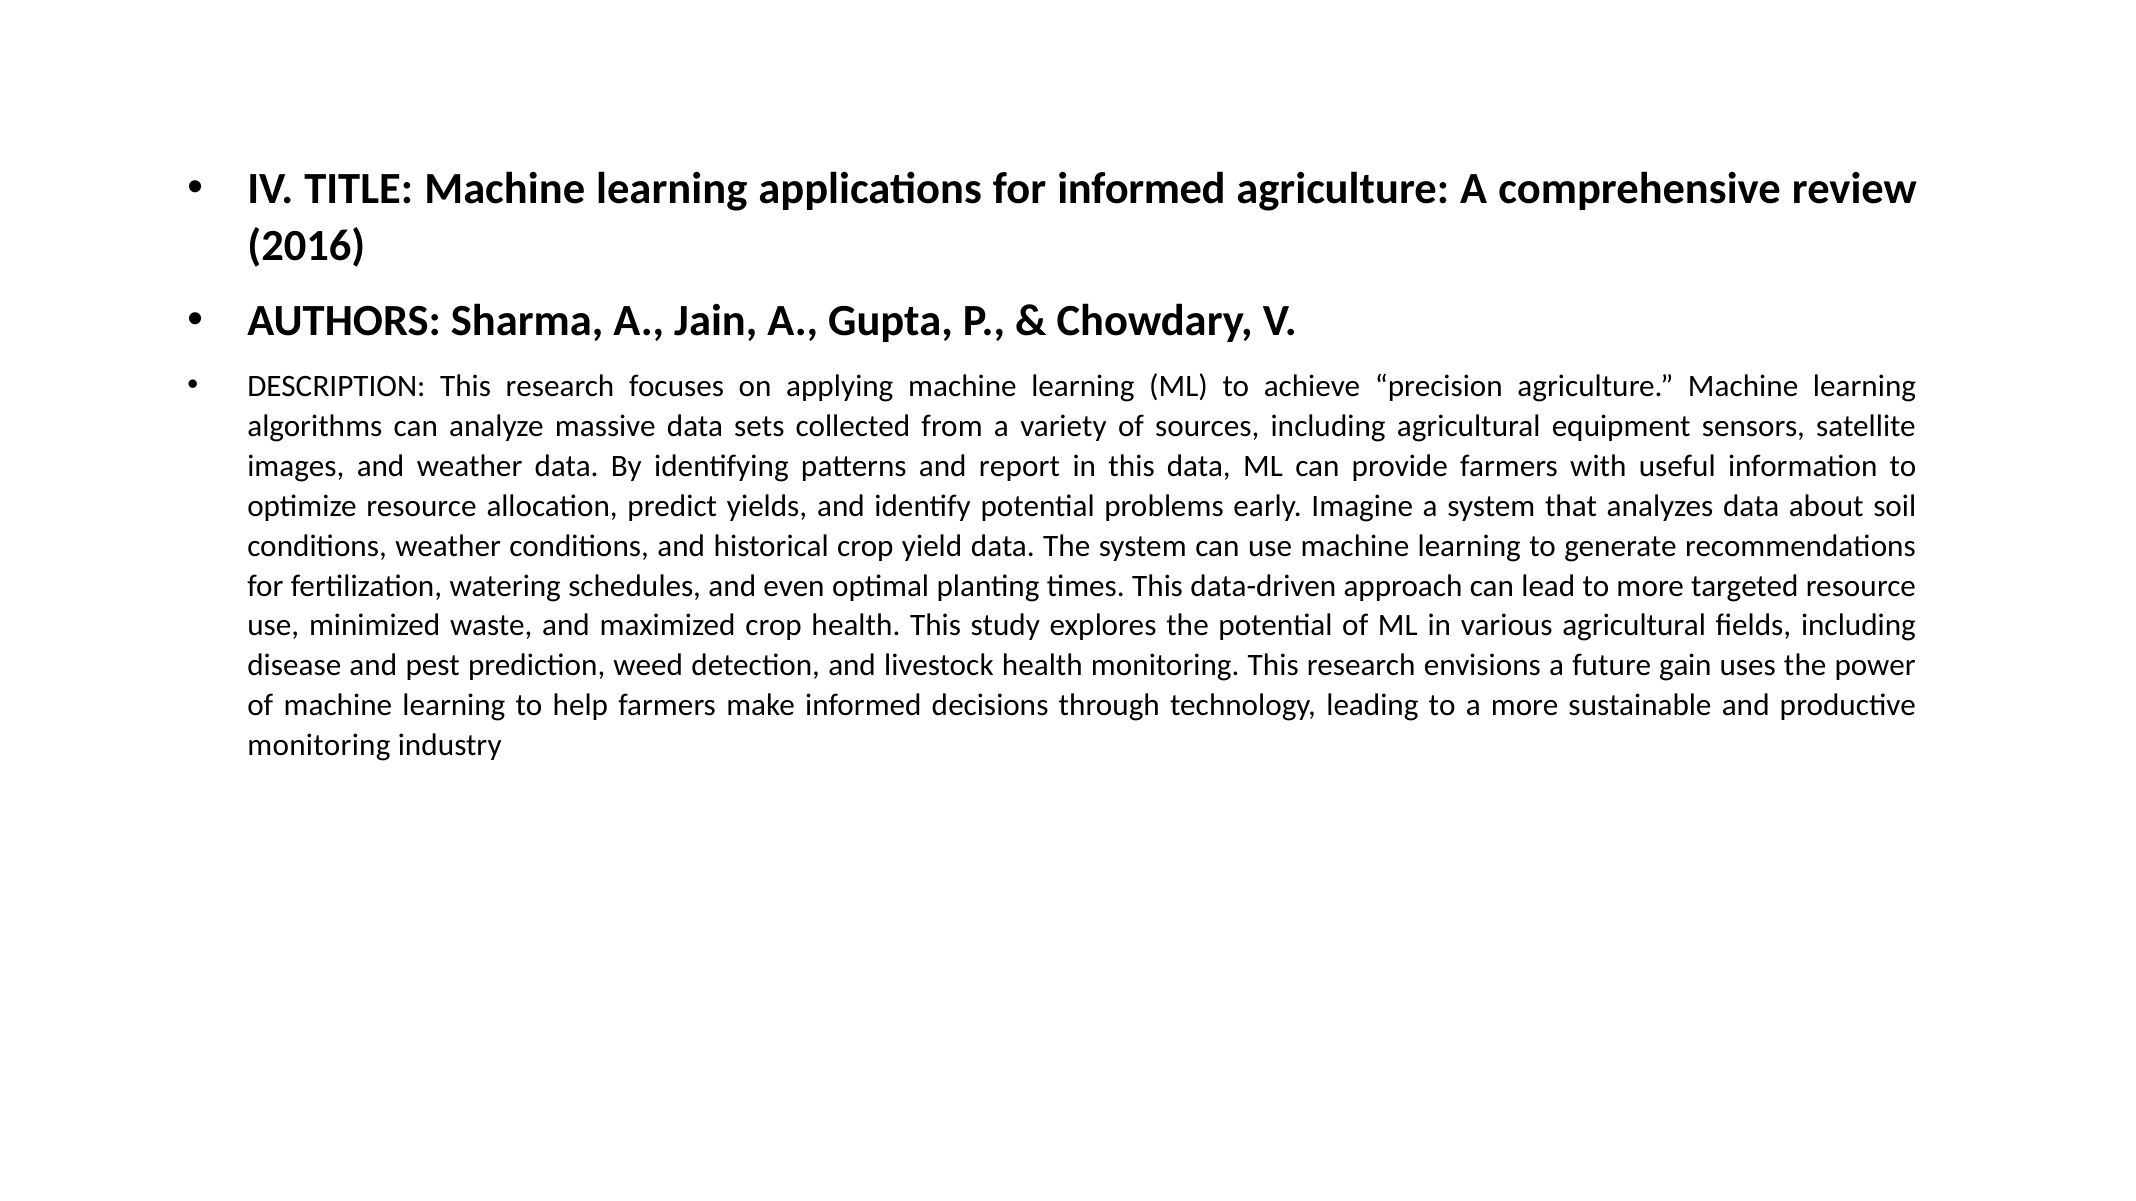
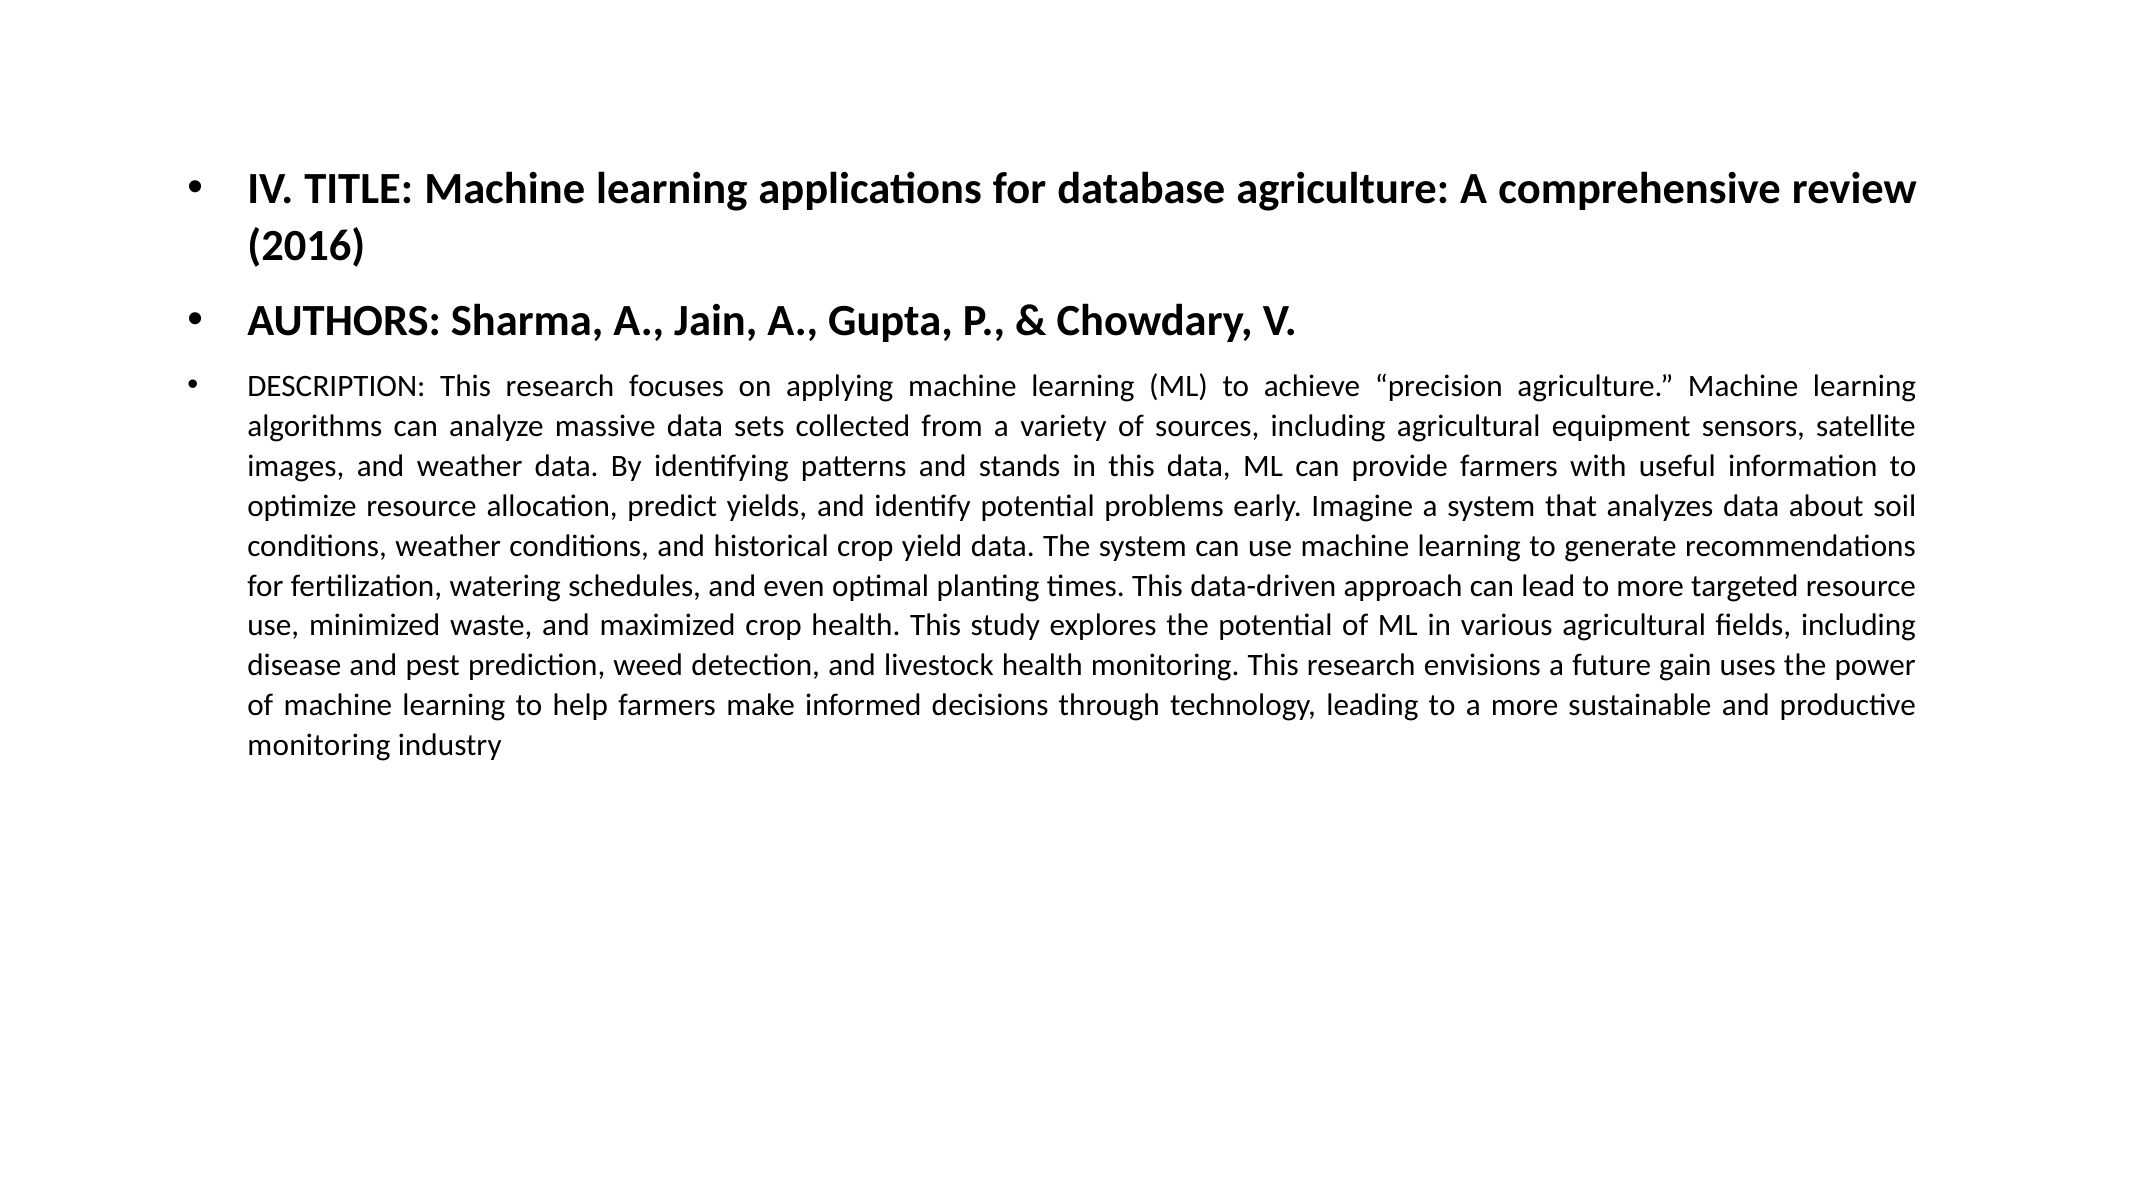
for informed: informed -> database
report: report -> stands
